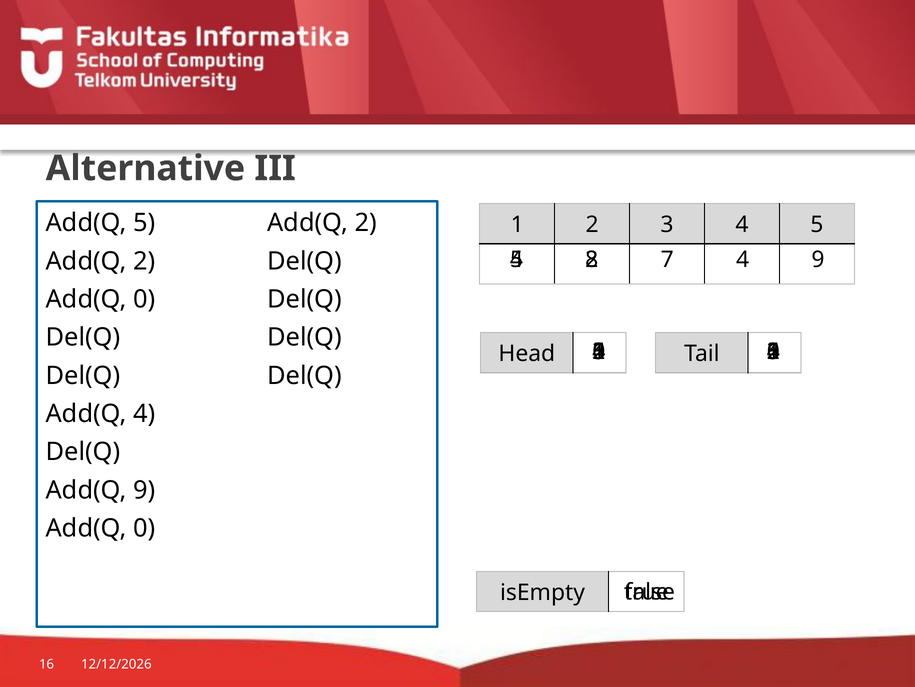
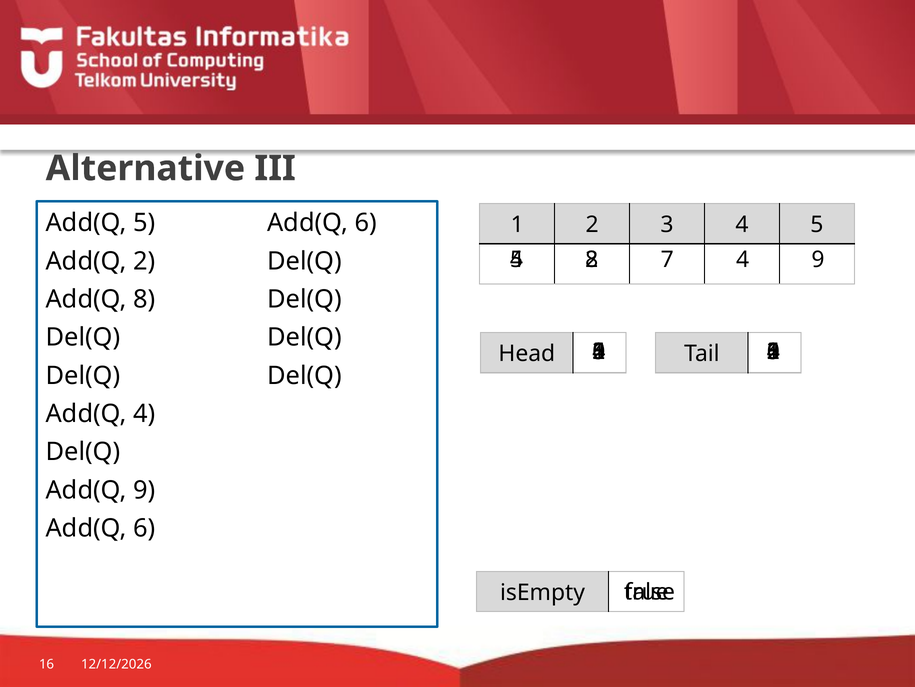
2 at (366, 223): 2 -> 6
0 at (144, 299): 0 -> 8
0 at (144, 528): 0 -> 6
